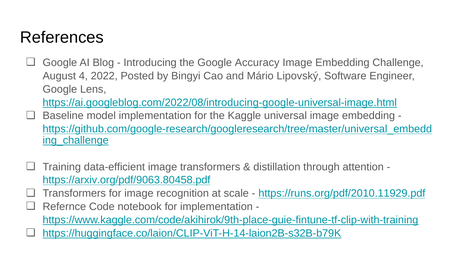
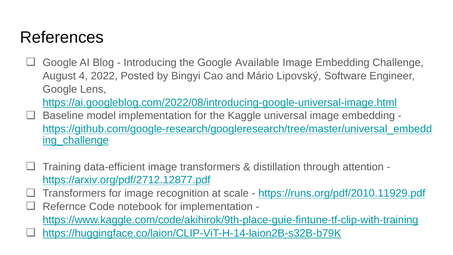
Accuracy: Accuracy -> Available
https://arxiv.org/pdf/9063.80458.pdf: https://arxiv.org/pdf/9063.80458.pdf -> https://arxiv.org/pdf/2712.12877.pdf
